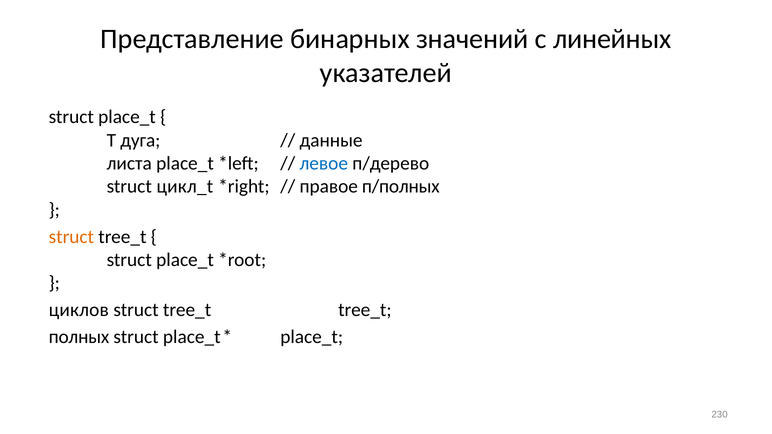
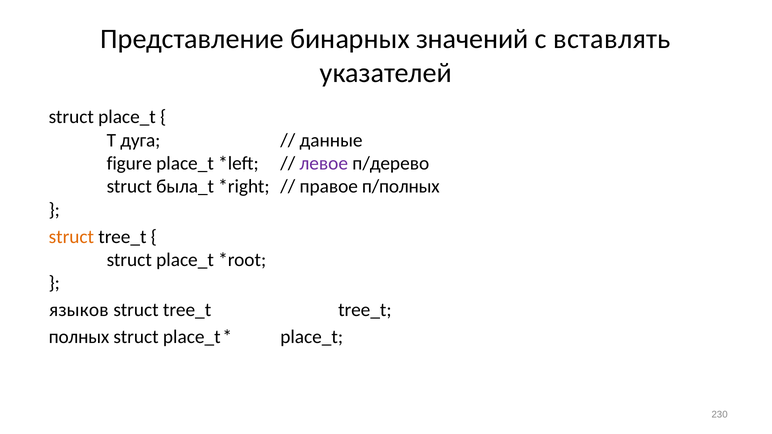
линейных: линейных -> вставлять
листа: листа -> figure
левое colour: blue -> purple
цикл_t: цикл_t -> была_t
циклов: циклов -> языков
